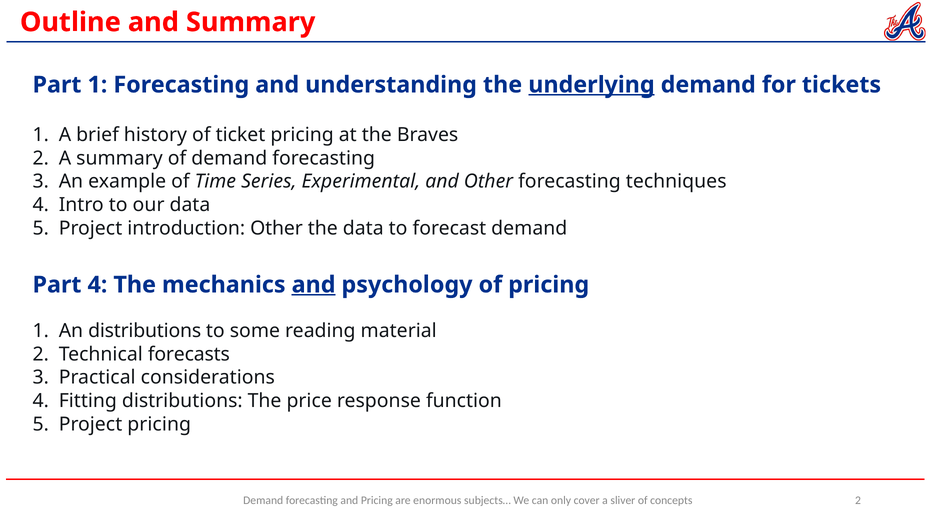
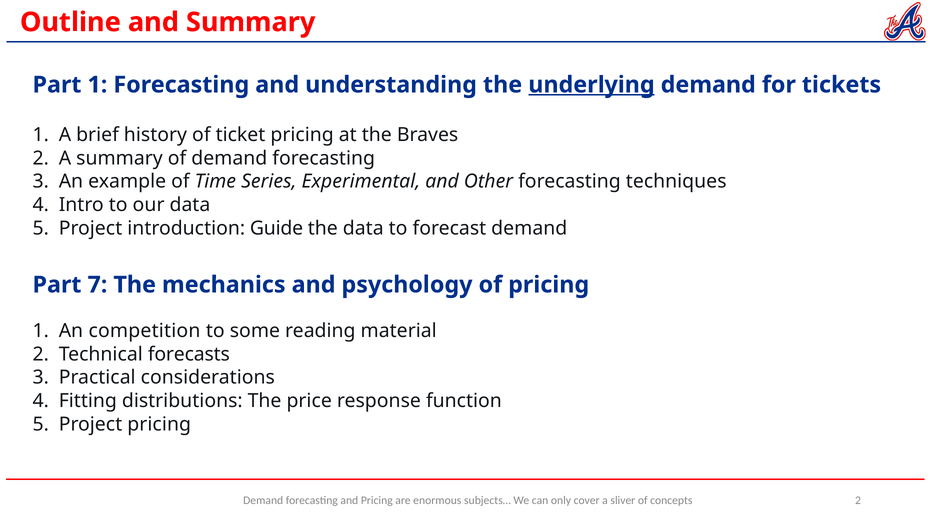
introduction Other: Other -> Guide
Part 4: 4 -> 7
and at (314, 285) underline: present -> none
An distributions: distributions -> competition
